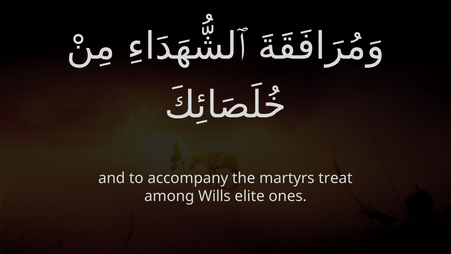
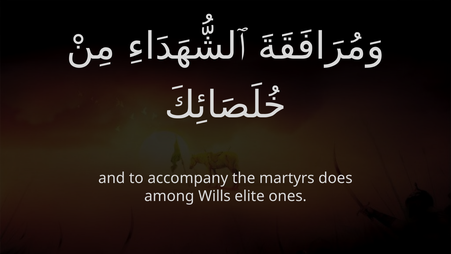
treat: treat -> does
